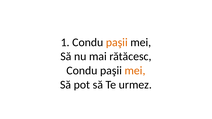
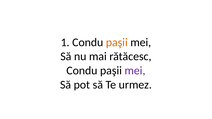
mei at (135, 71) colour: orange -> purple
